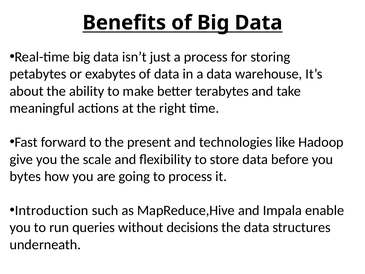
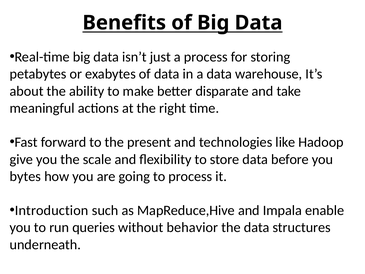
terabytes: terabytes -> disparate
decisions: decisions -> behavior
